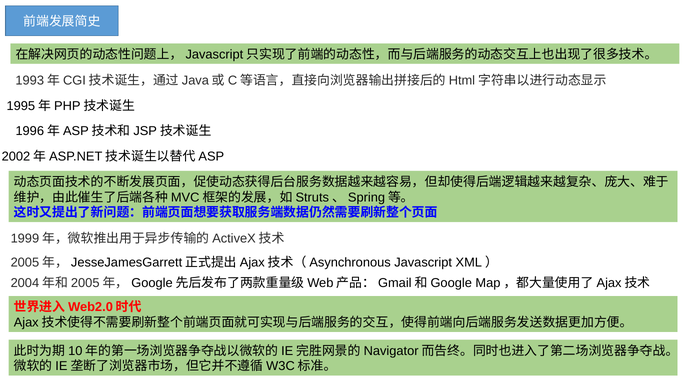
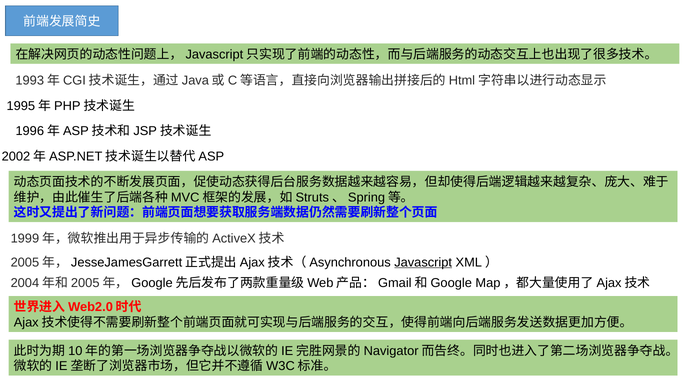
Javascript underline: none -> present
